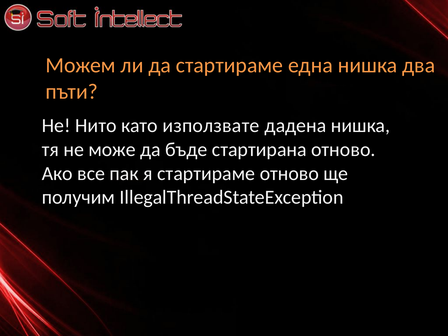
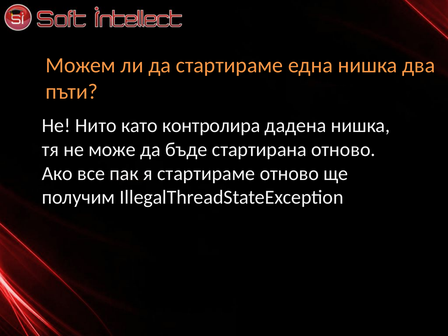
използвате: използвате -> контролира
